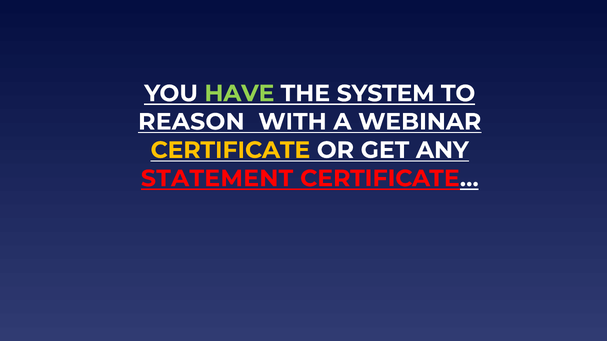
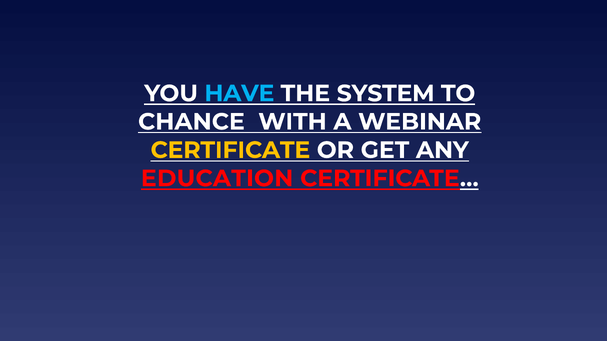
HAVE colour: light green -> light blue
REASON: REASON -> CHANCE
STATEMENT: STATEMENT -> EDUCATION
